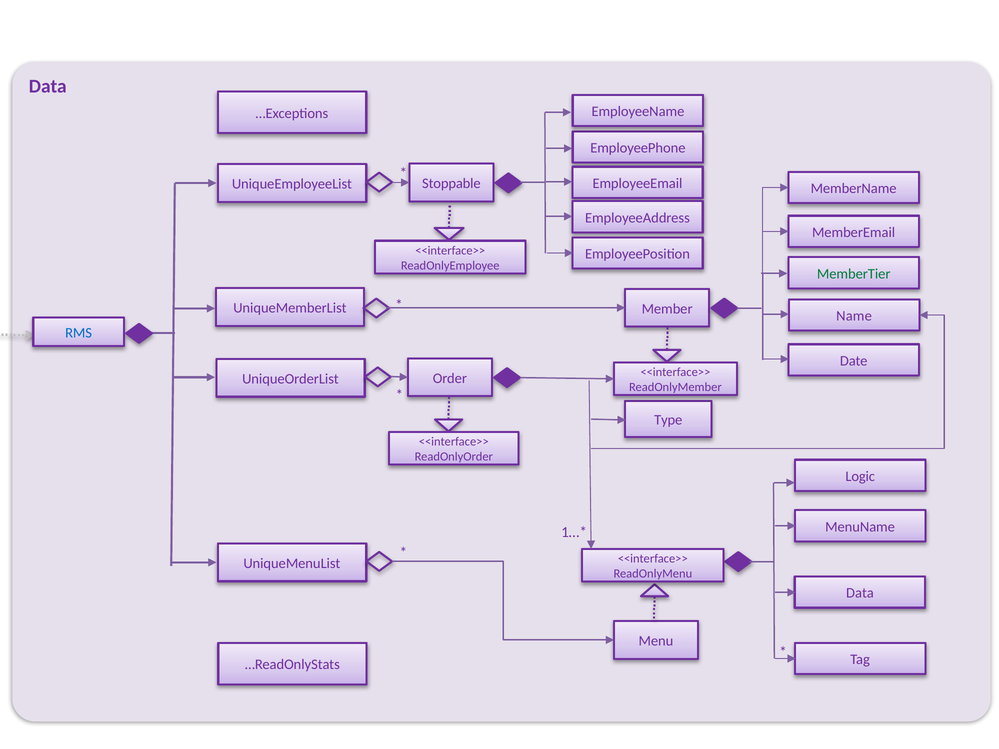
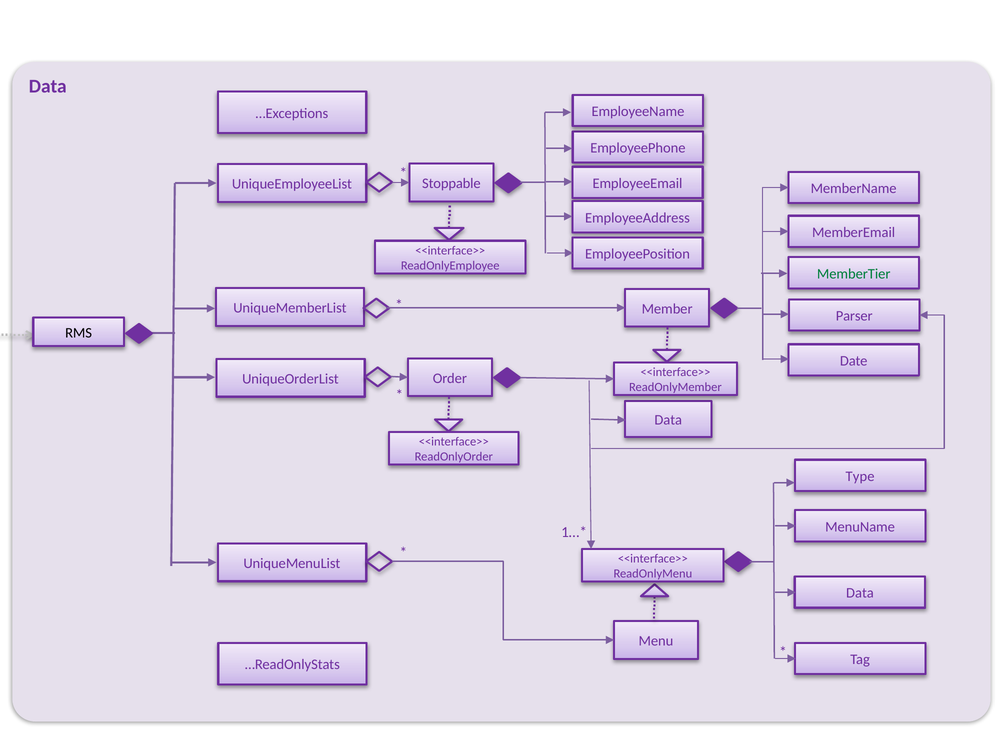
Name: Name -> Parser
RMS colour: blue -> black
Type at (668, 420): Type -> Data
Logic: Logic -> Type
